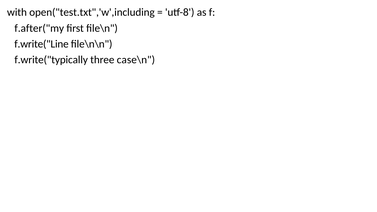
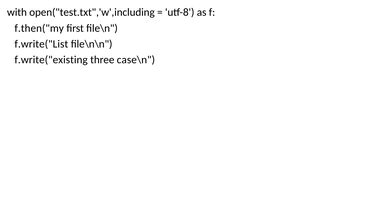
f.after("my: f.after("my -> f.then("my
f.write("Line: f.write("Line -> f.write("List
f.write("typically: f.write("typically -> f.write("existing
